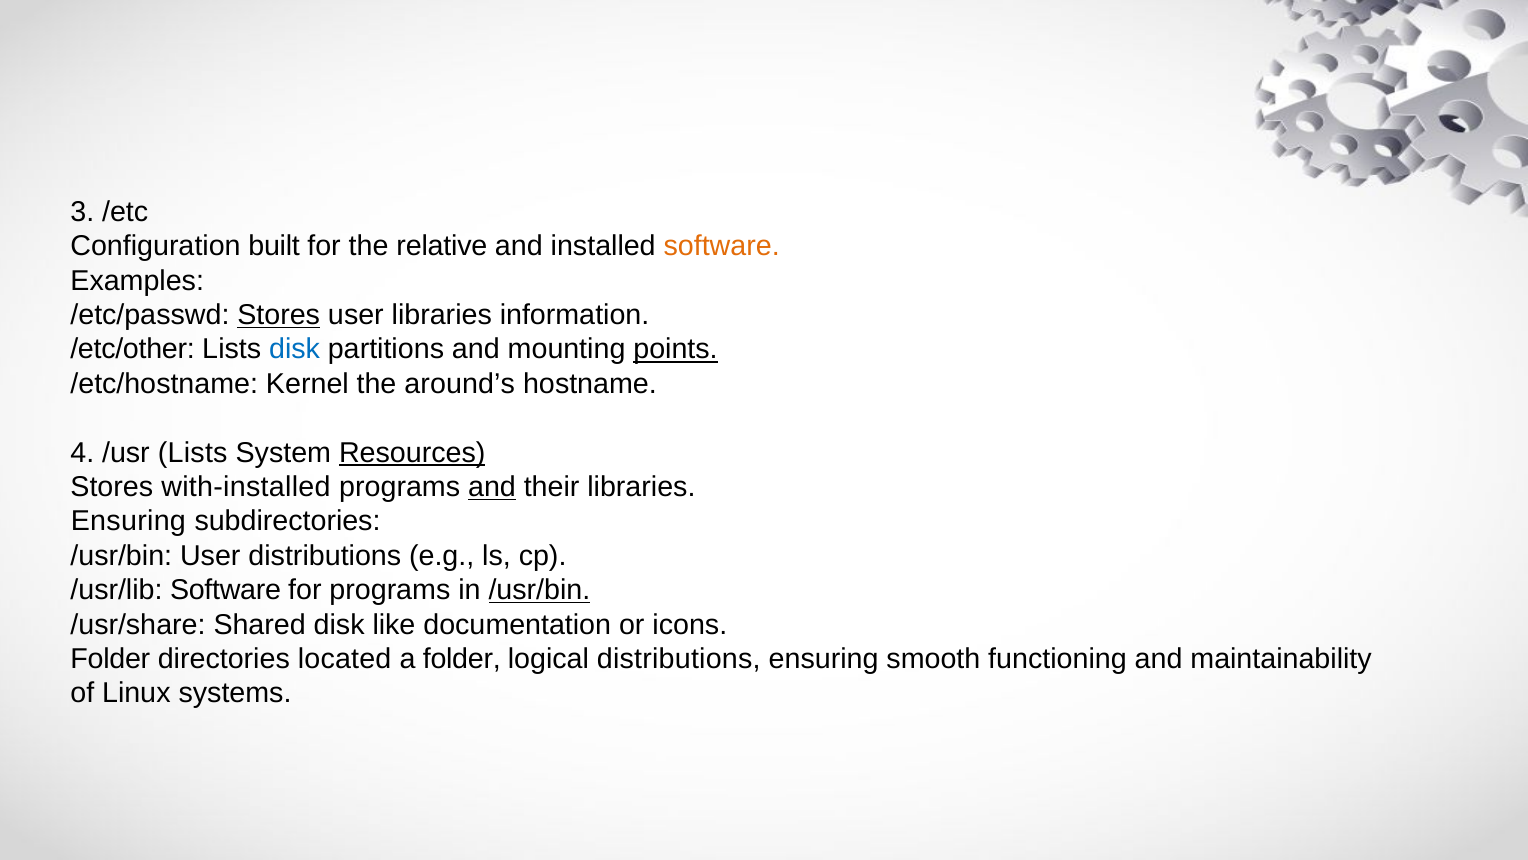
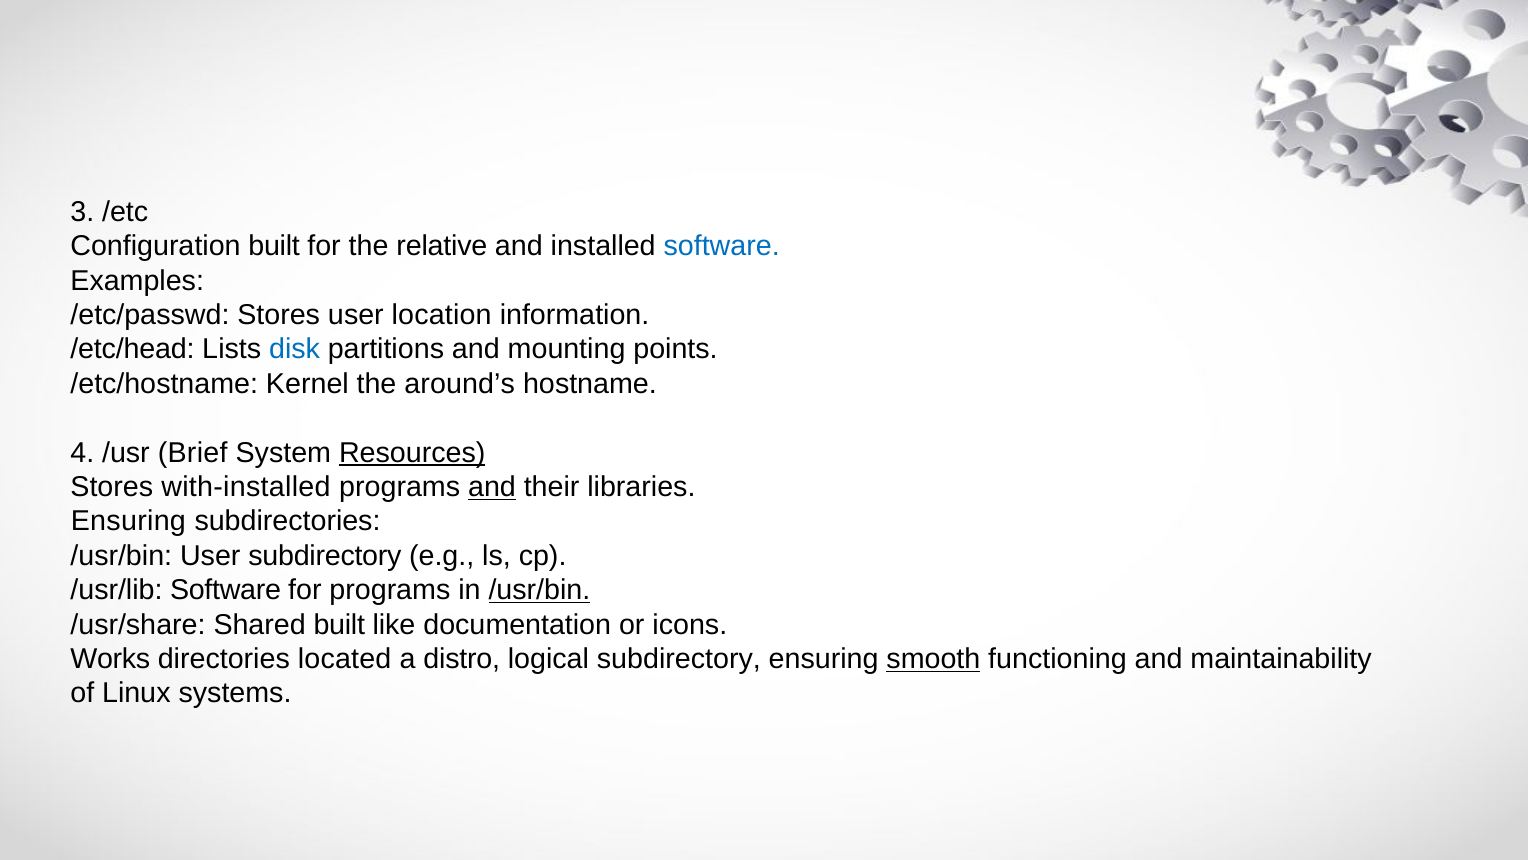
software at (722, 246) colour: orange -> blue
Stores at (279, 315) underline: present -> none
user libraries: libraries -> location
/etc/other: /etc/other -> /etc/head
points underline: present -> none
/usr Lists: Lists -> Brief
User distributions: distributions -> subdirectory
Shared disk: disk -> built
Folder at (110, 659): Folder -> Works
a folder: folder -> distro
logical distributions: distributions -> subdirectory
smooth underline: none -> present
